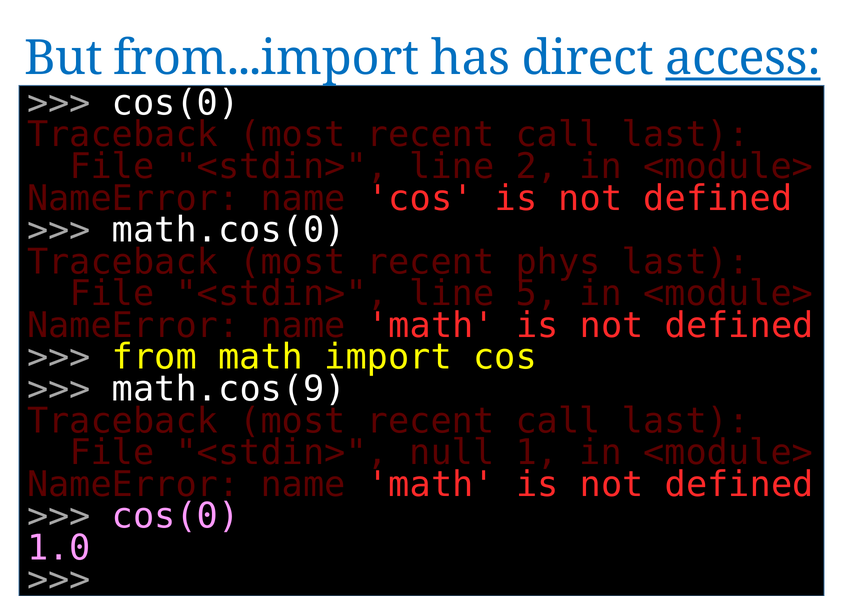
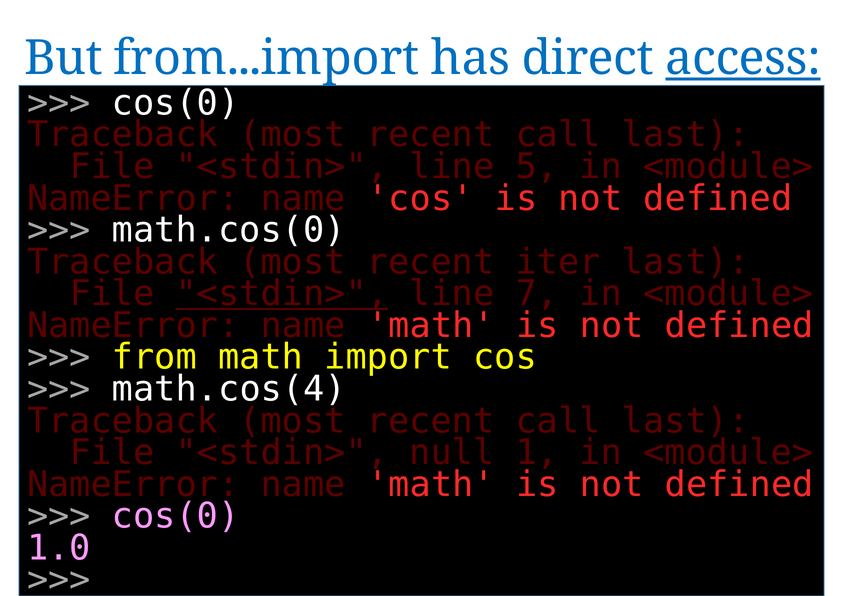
2: 2 -> 5
phys: phys -> iter
<stdin> at (282, 294) underline: none -> present
5: 5 -> 7
math.cos(9: math.cos(9 -> math.cos(4
